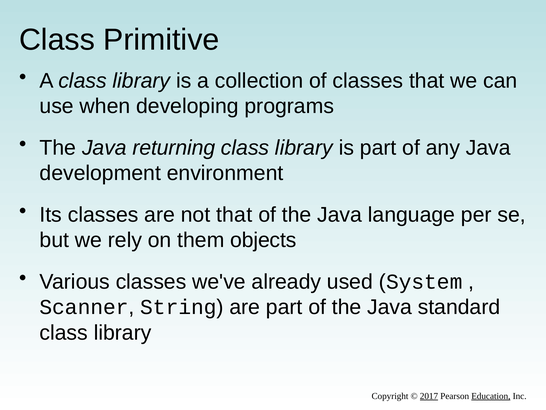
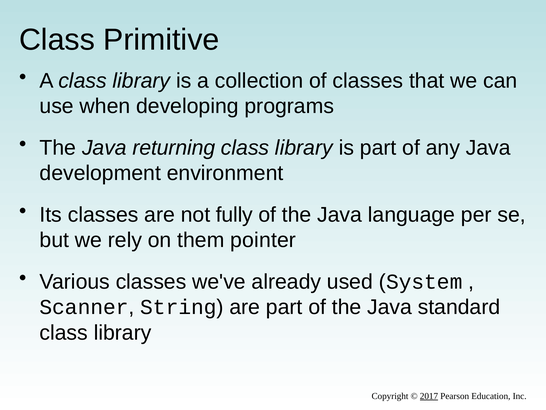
not that: that -> fully
objects: objects -> pointer
Education underline: present -> none
